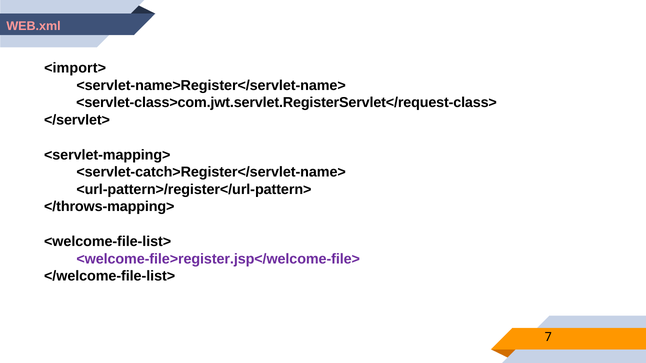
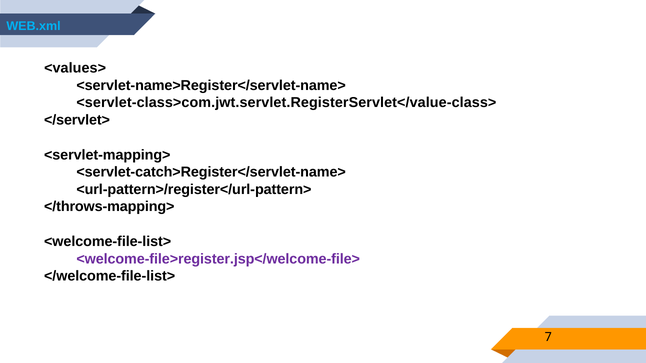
WEB.xml colour: pink -> light blue
<import>: <import> -> <values>
<servlet-class>com.jwt.servlet.RegisterServlet</request-class>: <servlet-class>com.jwt.servlet.RegisterServlet</request-class> -> <servlet-class>com.jwt.servlet.RegisterServlet</value-class>
